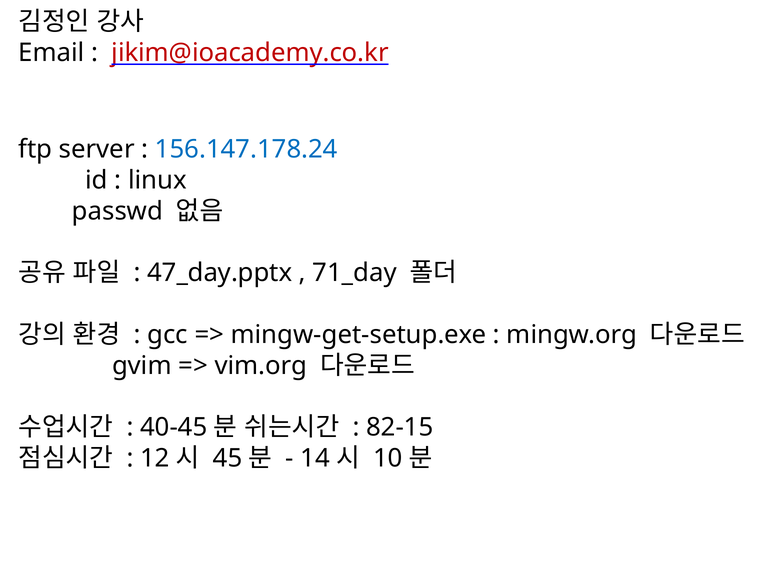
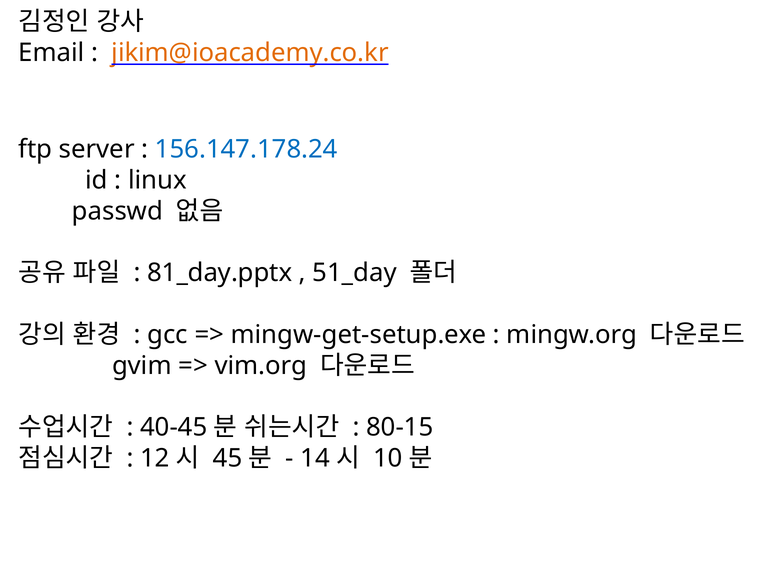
jikim@ioacademy.co.kr colour: red -> orange
47_day.pptx: 47_day.pptx -> 81_day.pptx
71_day: 71_day -> 51_day
82-15: 82-15 -> 80-15
